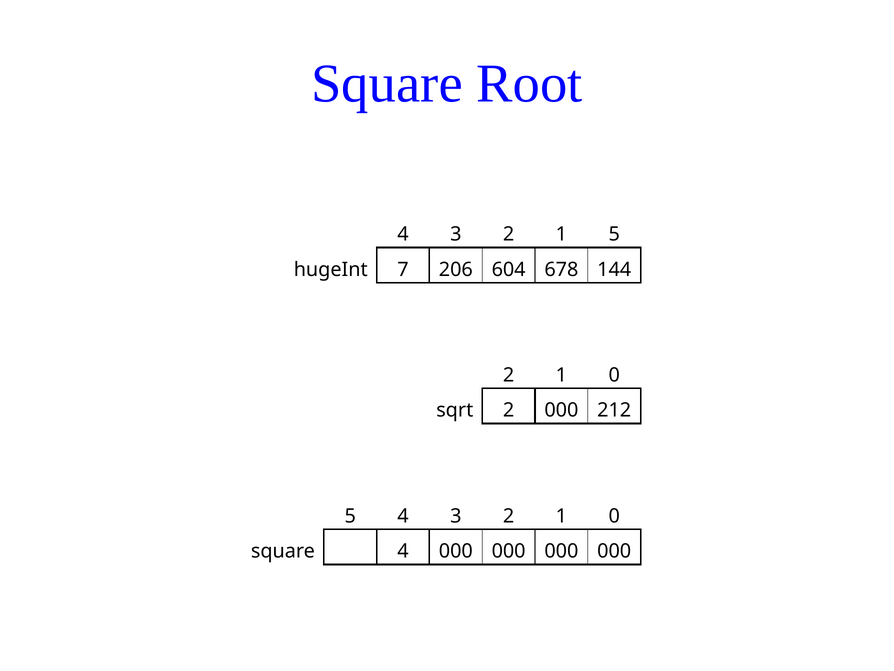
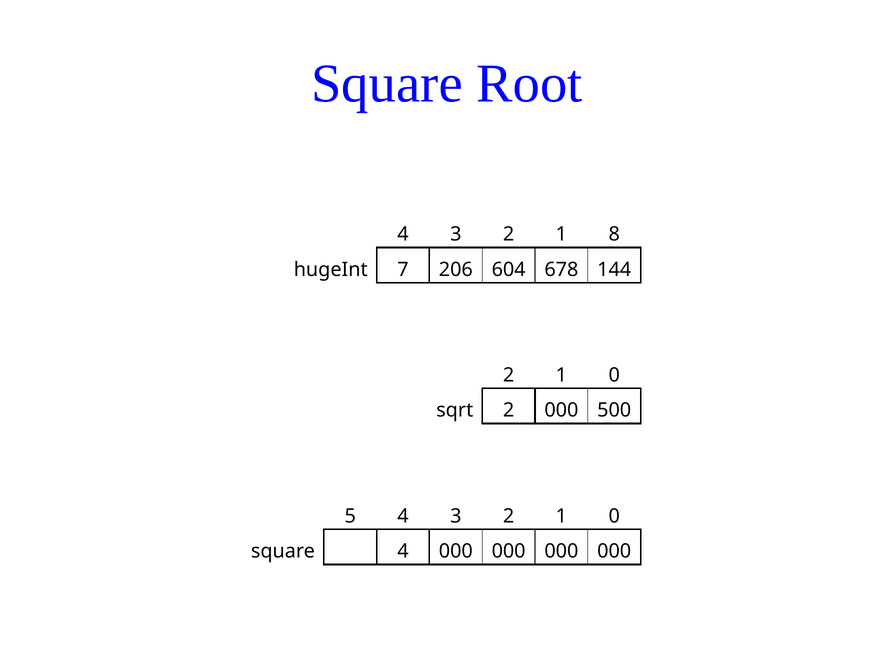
1 5: 5 -> 8
212: 212 -> 500
